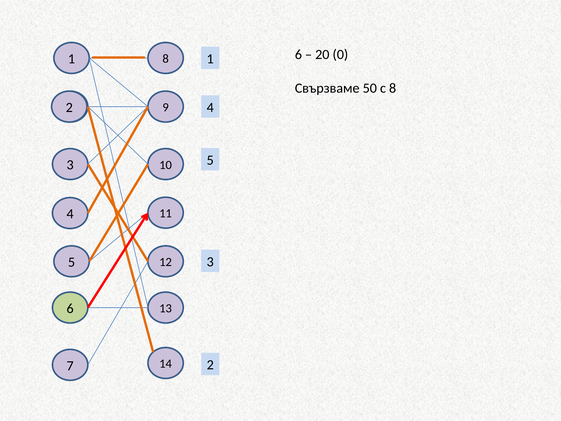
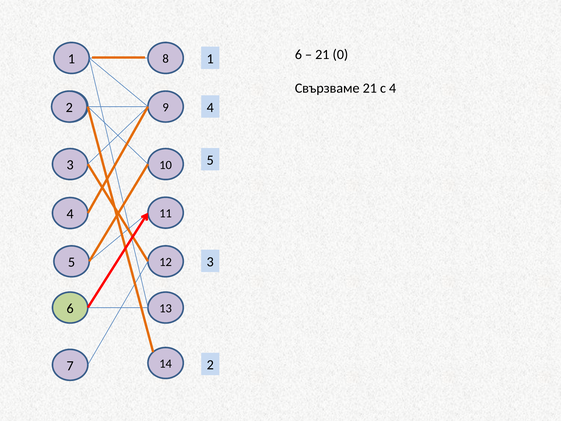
20 at (322, 55): 20 -> 21
Свързваме 50: 50 -> 21
с 8: 8 -> 4
